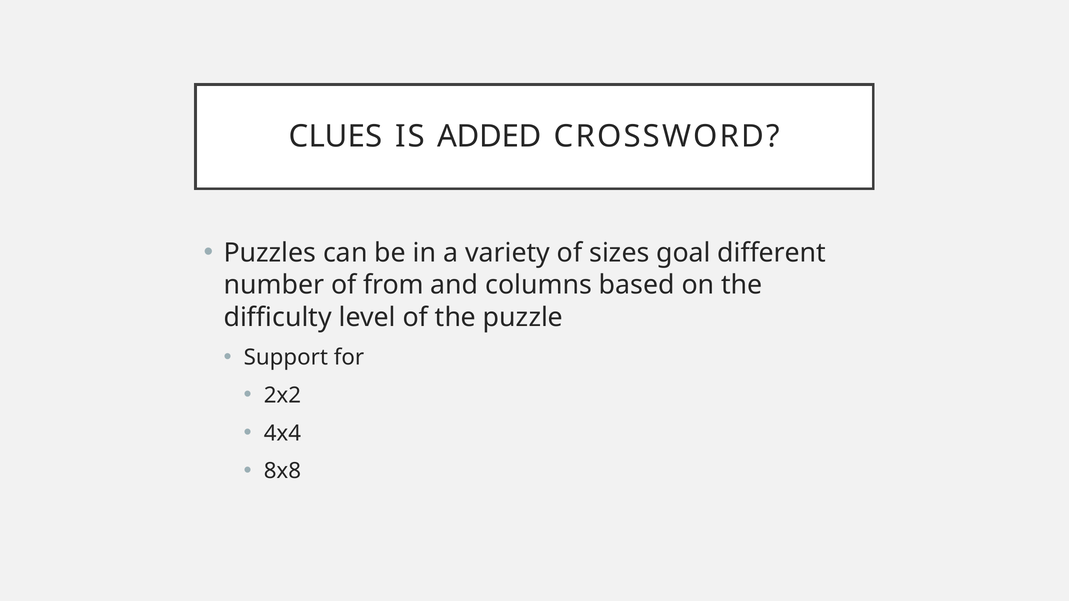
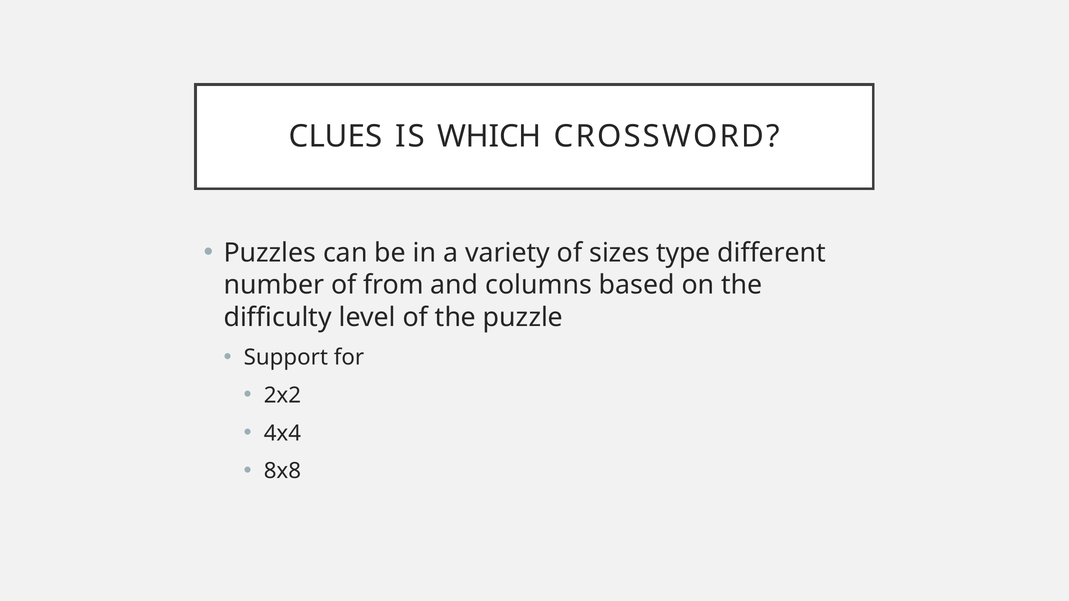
ADDED: ADDED -> WHICH
goal: goal -> type
